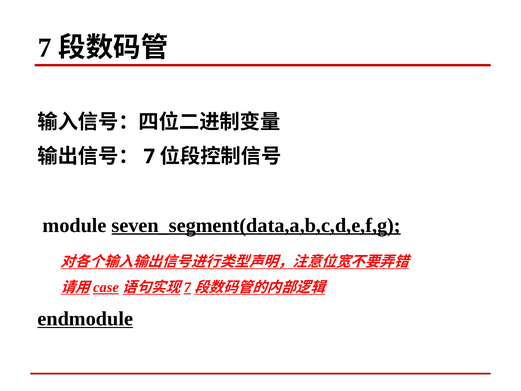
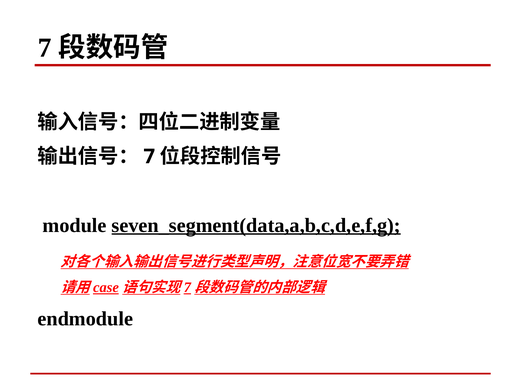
endmodule underline: present -> none
